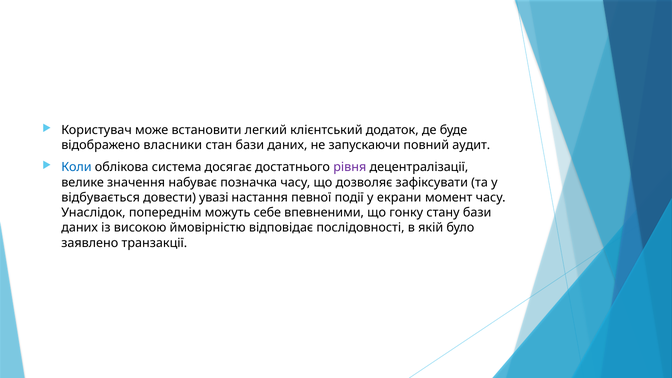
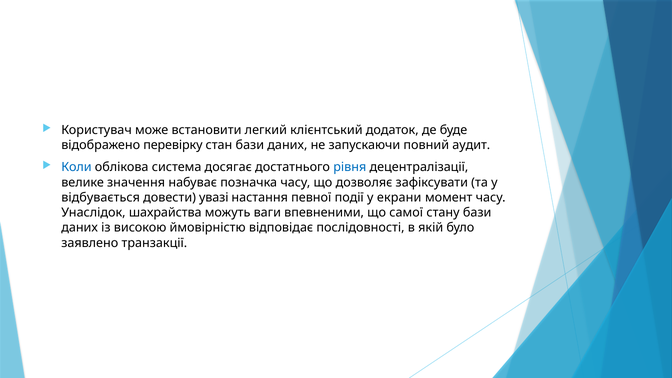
власники: власники -> перевірку
рівня colour: purple -> blue
попереднім: попереднім -> шахрайства
себе: себе -> ваги
гонку: гонку -> самої
